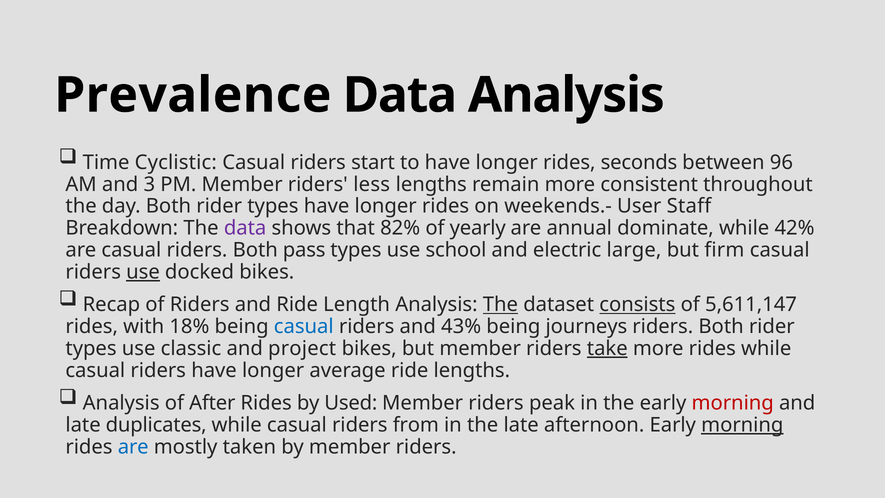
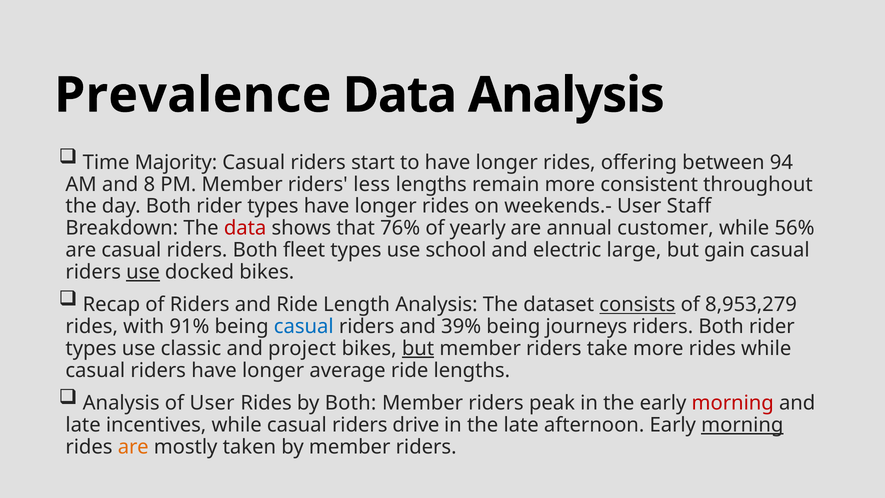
Cyclistic: Cyclistic -> Majority
seconds: seconds -> offering
96: 96 -> 94
3: 3 -> 8
data at (245, 228) colour: purple -> red
82%: 82% -> 76%
dominate: dominate -> customer
42%: 42% -> 56%
pass: pass -> fleet
firm: firm -> gain
The at (500, 305) underline: present -> none
5,611,147: 5,611,147 -> 8,953,279
18%: 18% -> 91%
43%: 43% -> 39%
but at (418, 348) underline: none -> present
take underline: present -> none
of After: After -> User
by Used: Used -> Both
duplicates: duplicates -> incentives
from: from -> drive
are at (133, 447) colour: blue -> orange
